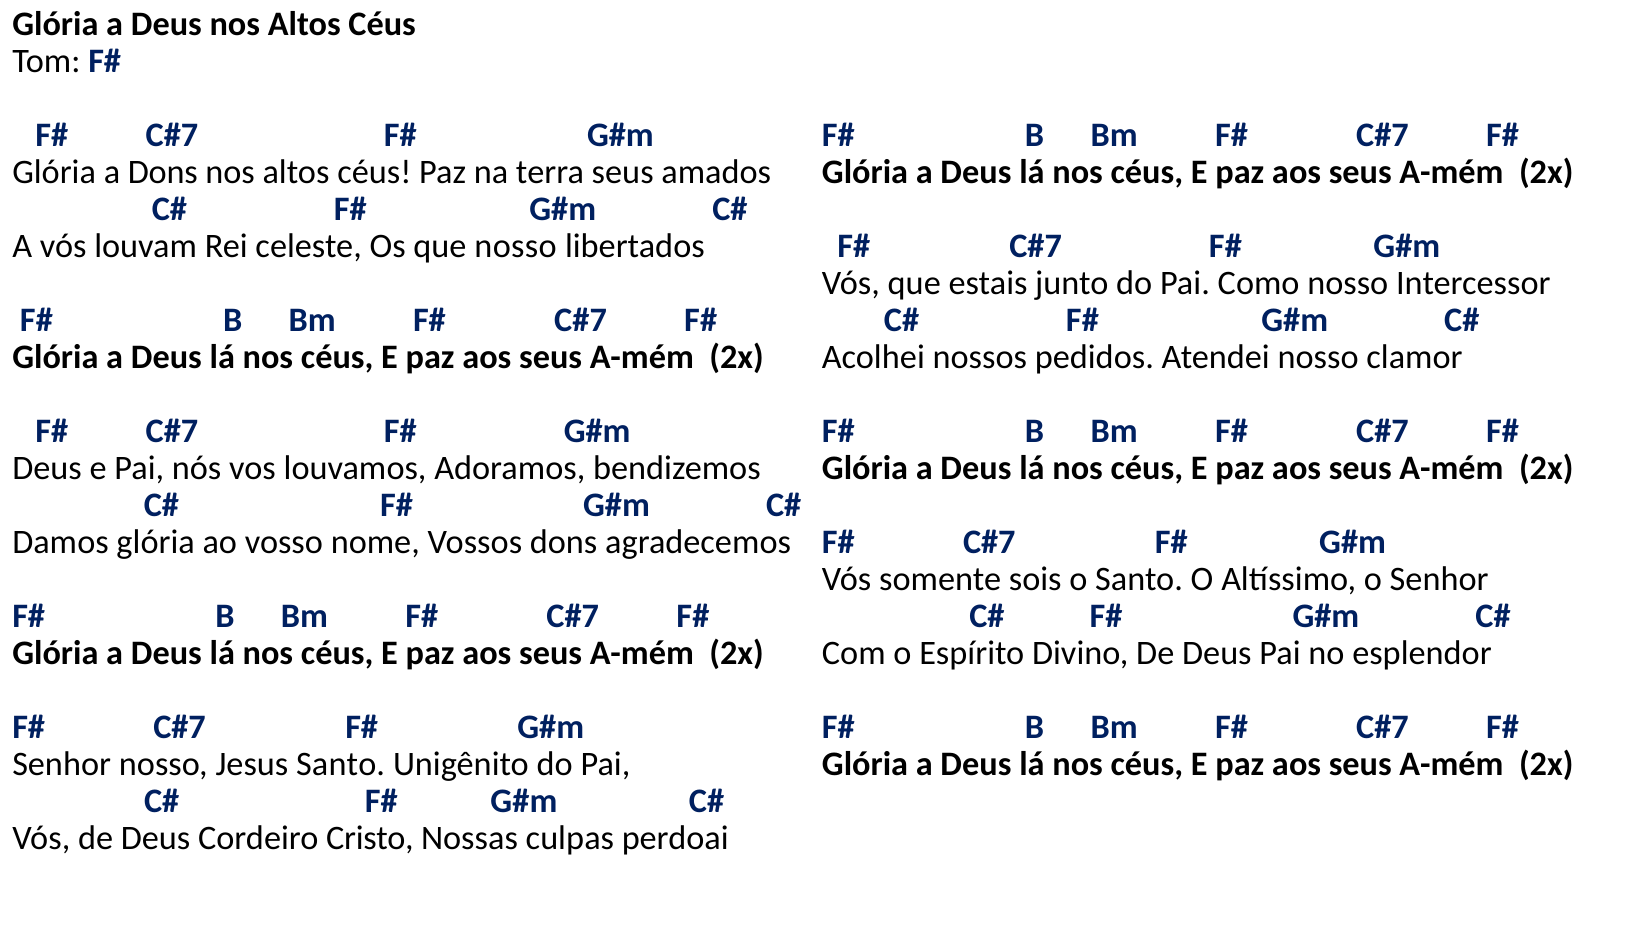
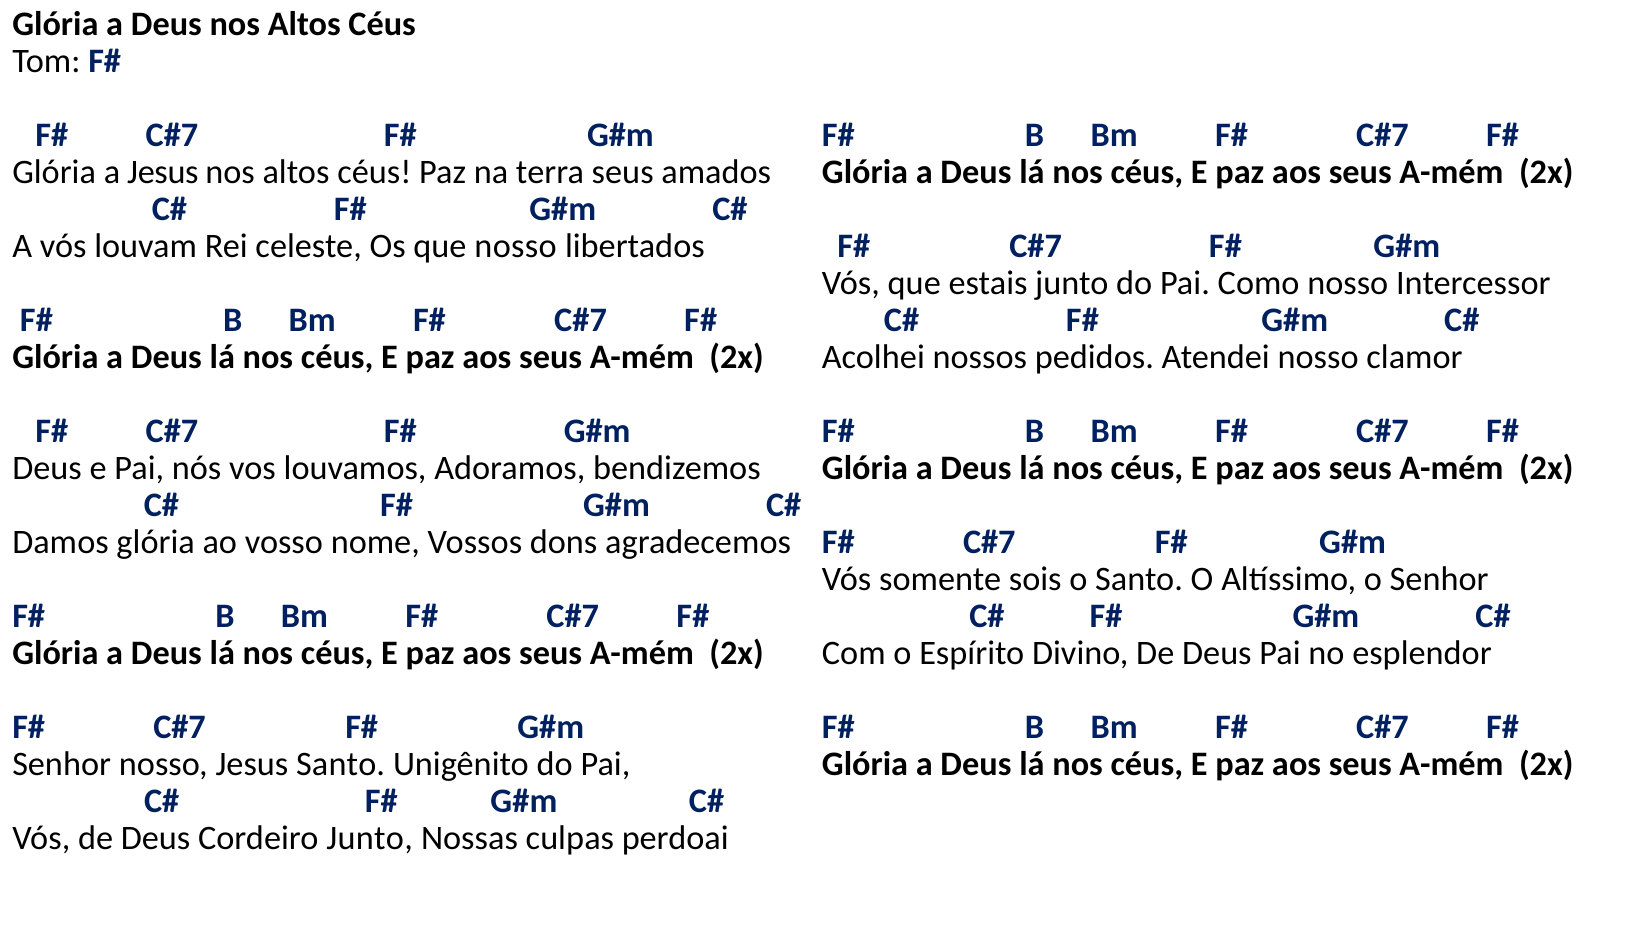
a Dons: Dons -> Jesus
Cordeiro Cristo: Cristo -> Junto
